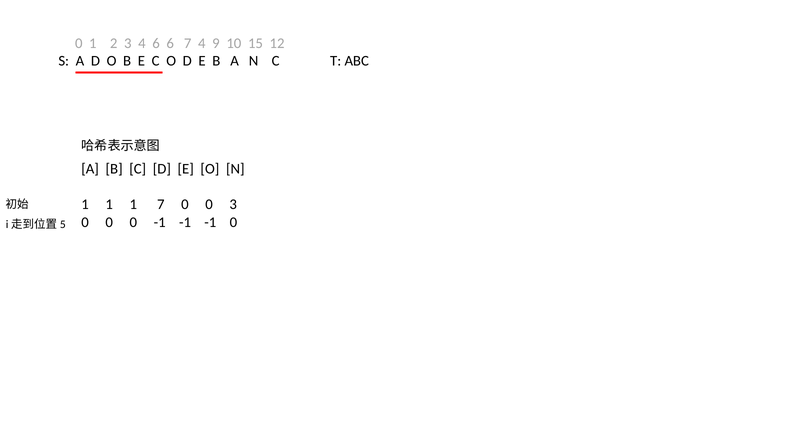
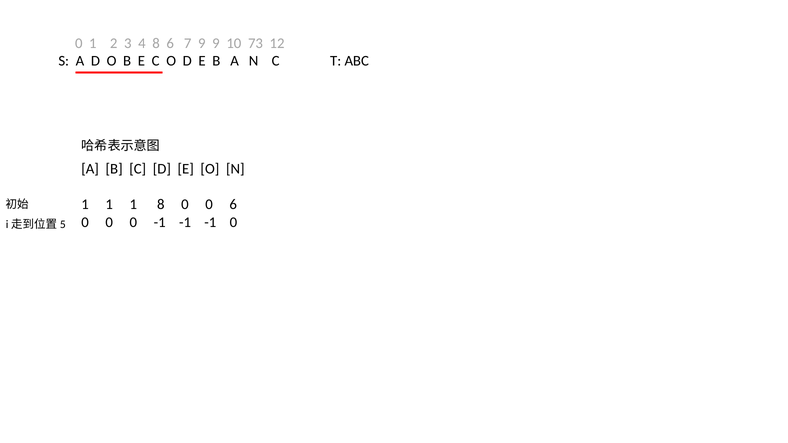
4 6: 6 -> 8
7 4: 4 -> 9
15: 15 -> 73
1 7: 7 -> 8
0 3: 3 -> 6
